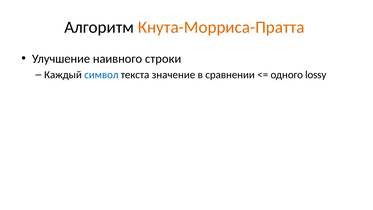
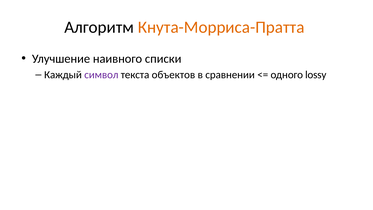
строки: строки -> списки
символ colour: blue -> purple
значение: значение -> объектов
